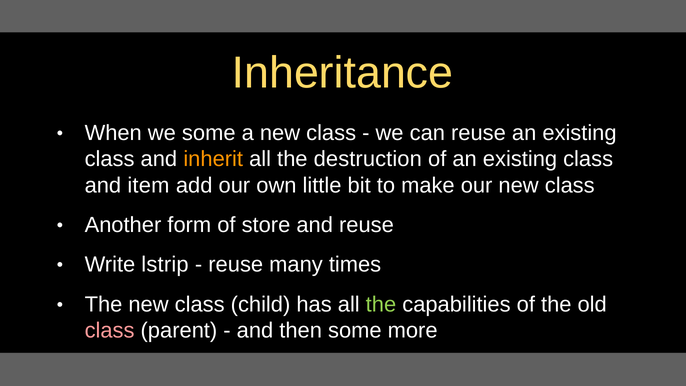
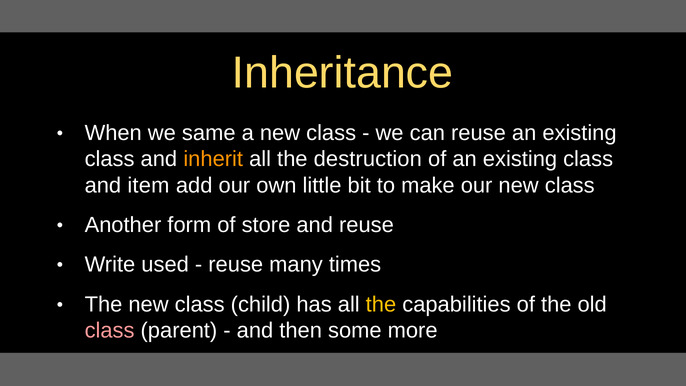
we some: some -> same
lstrip: lstrip -> used
the at (381, 304) colour: light green -> yellow
